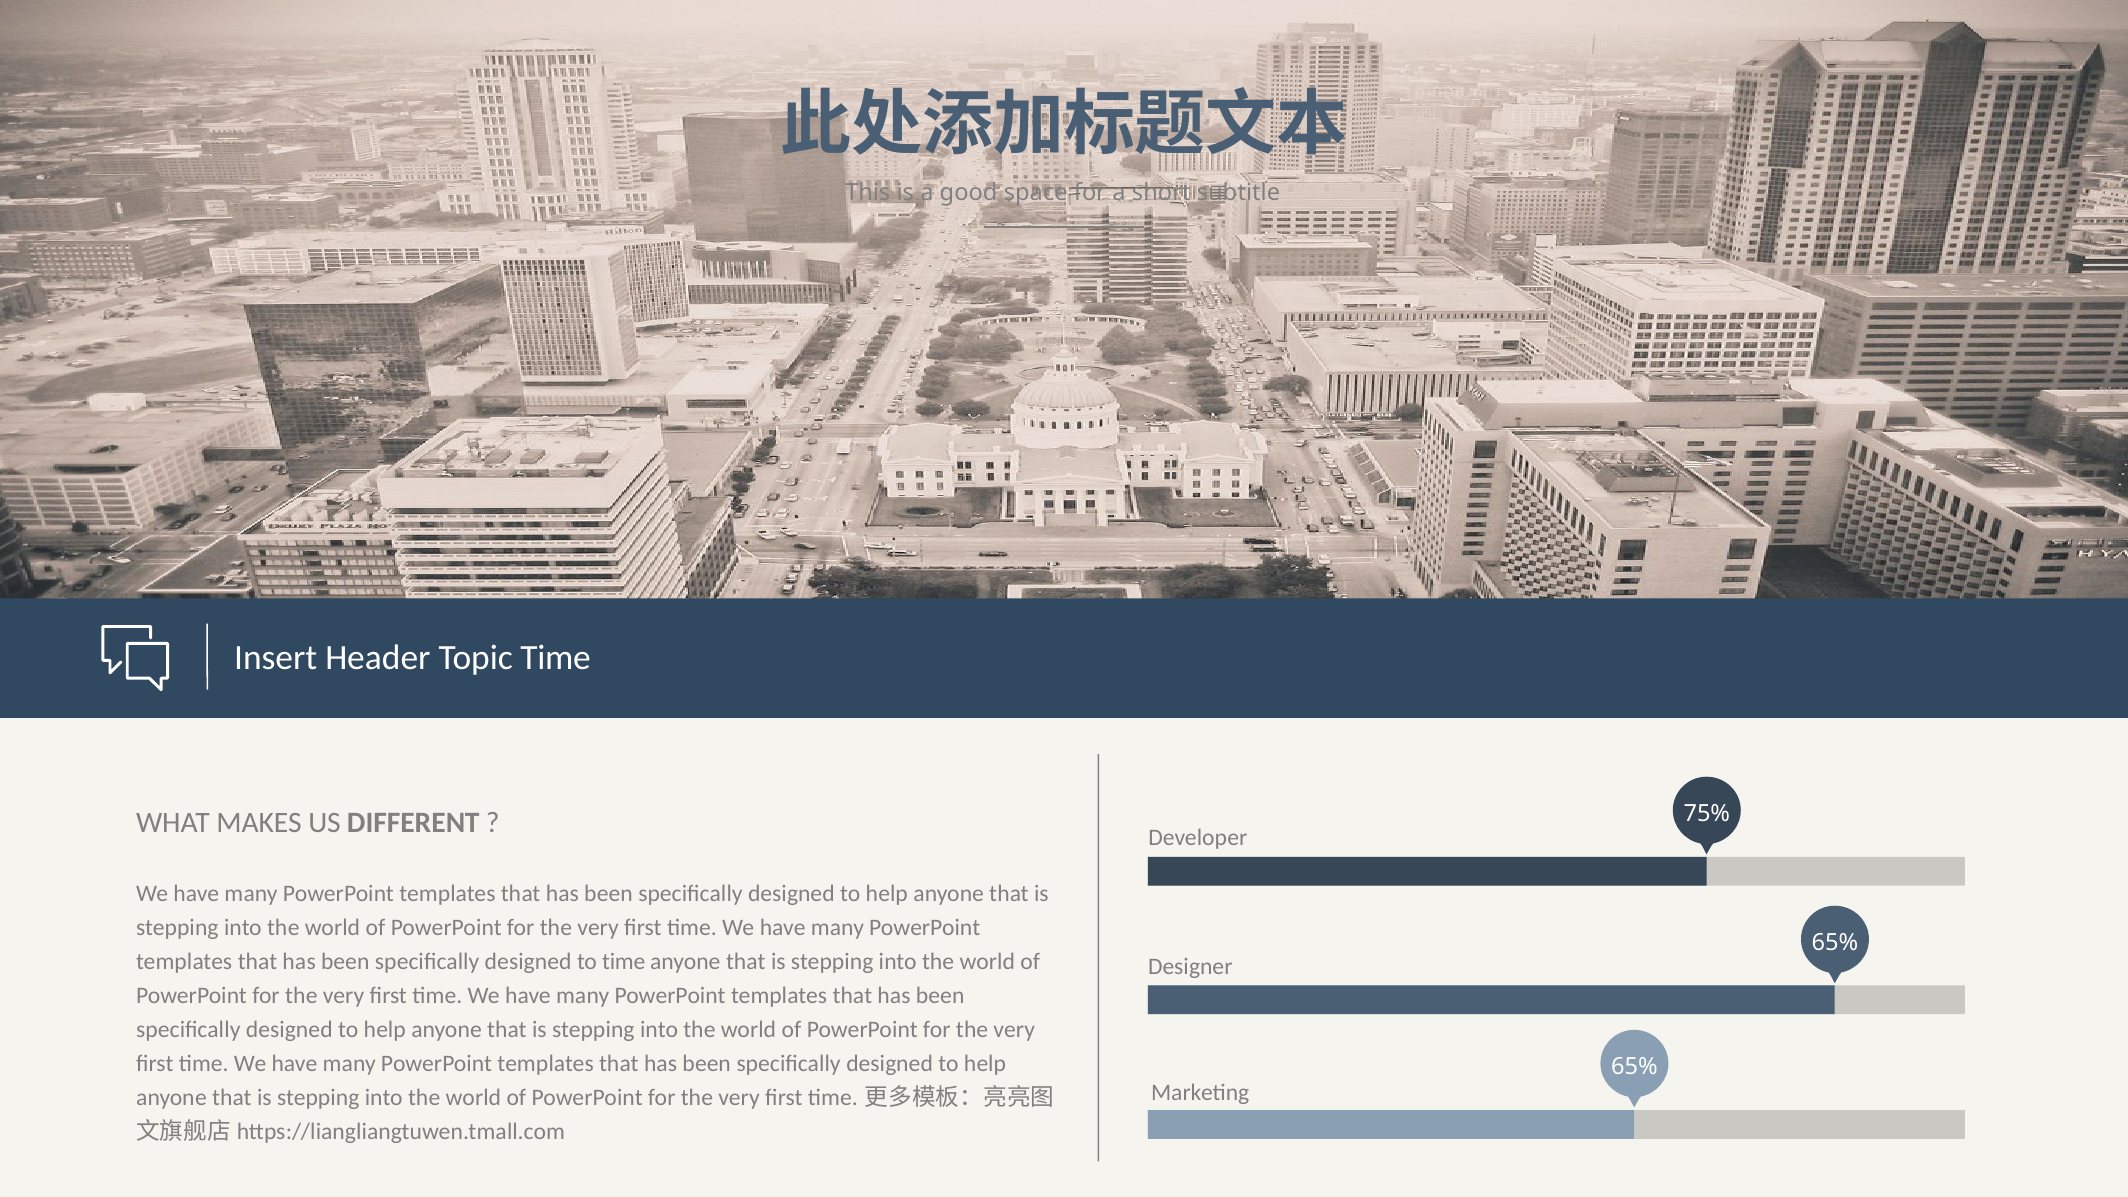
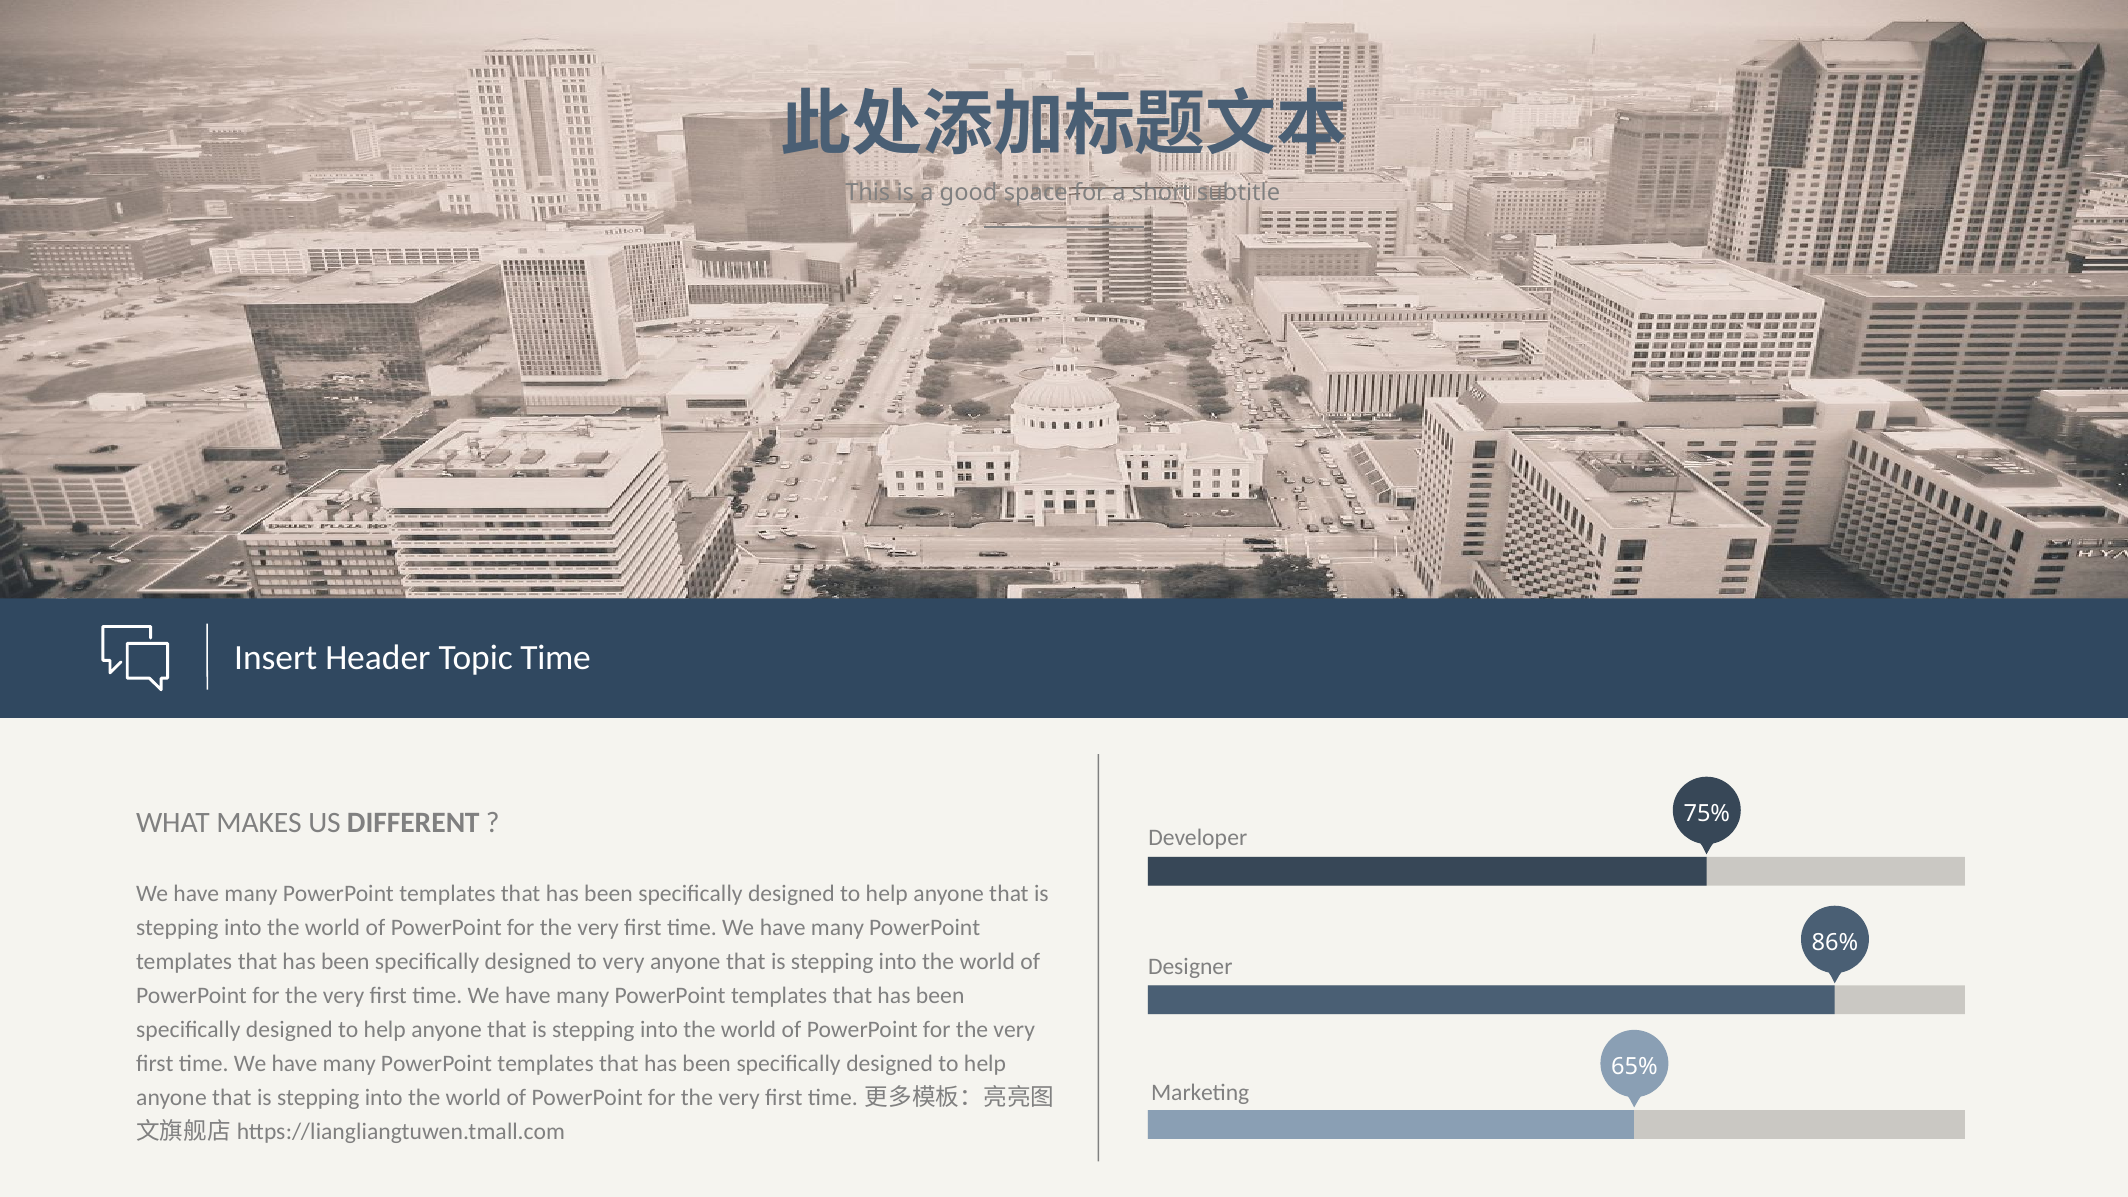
65% at (1835, 942): 65% -> 86%
to time: time -> very
